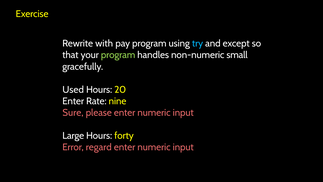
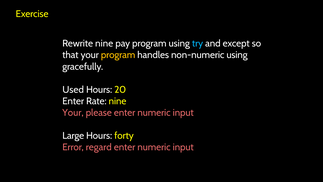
Rewrite with: with -> nine
program at (118, 55) colour: light green -> yellow
non-numeric small: small -> using
Sure at (73, 113): Sure -> Your
